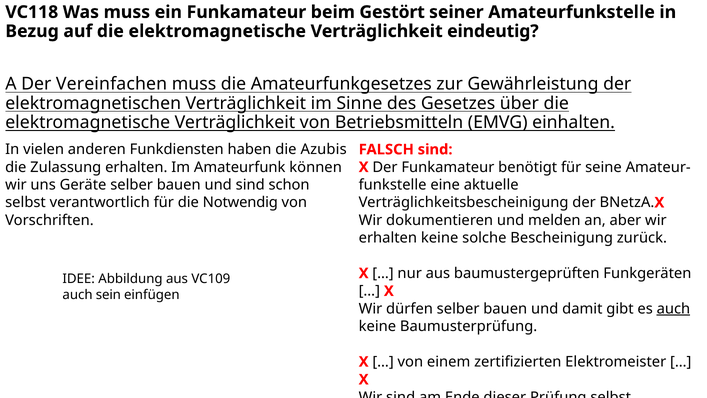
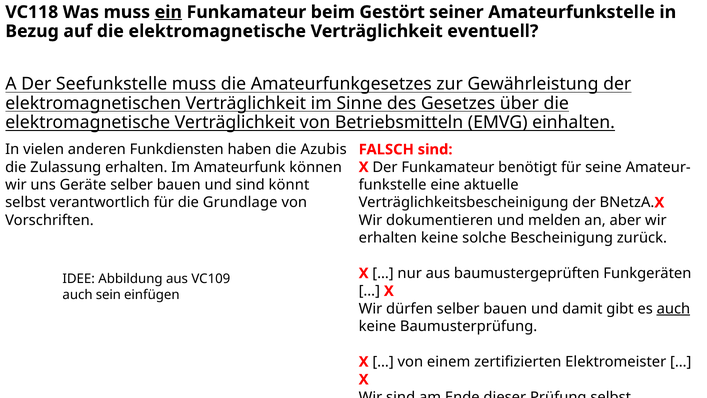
ein underline: none -> present
eindeutig: eindeutig -> eventuell
Vereinfachen: Vereinfachen -> Seefunkstelle
schon: schon -> könnt
Notwendig: Notwendig -> Grundlage
